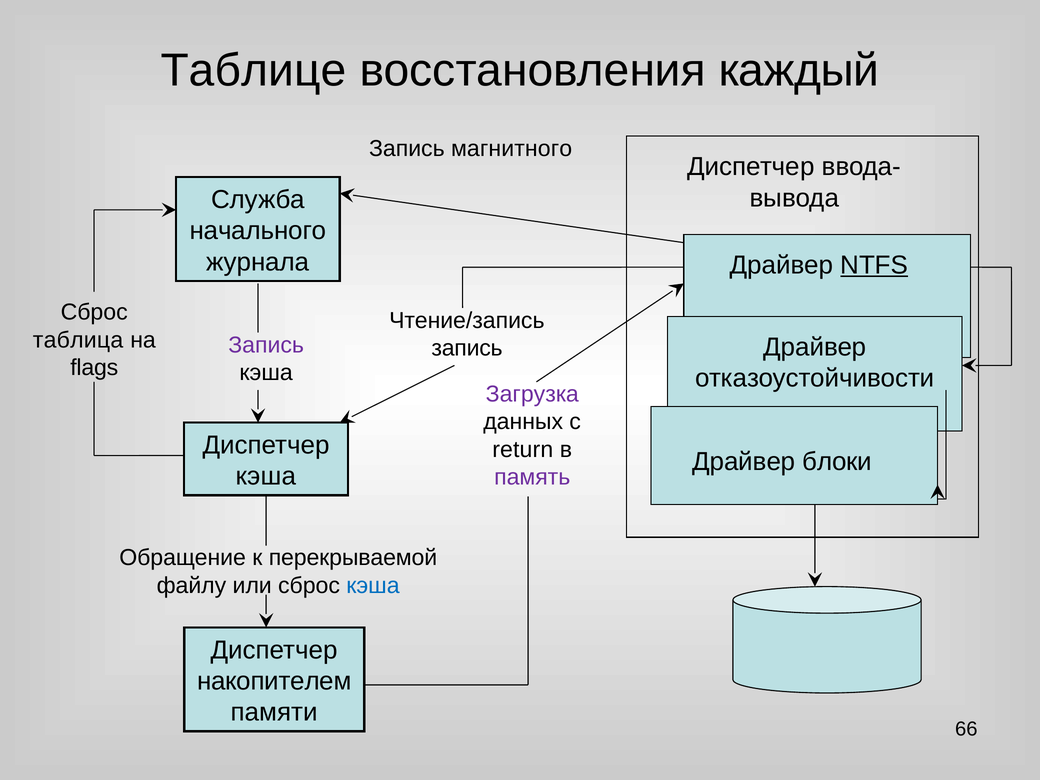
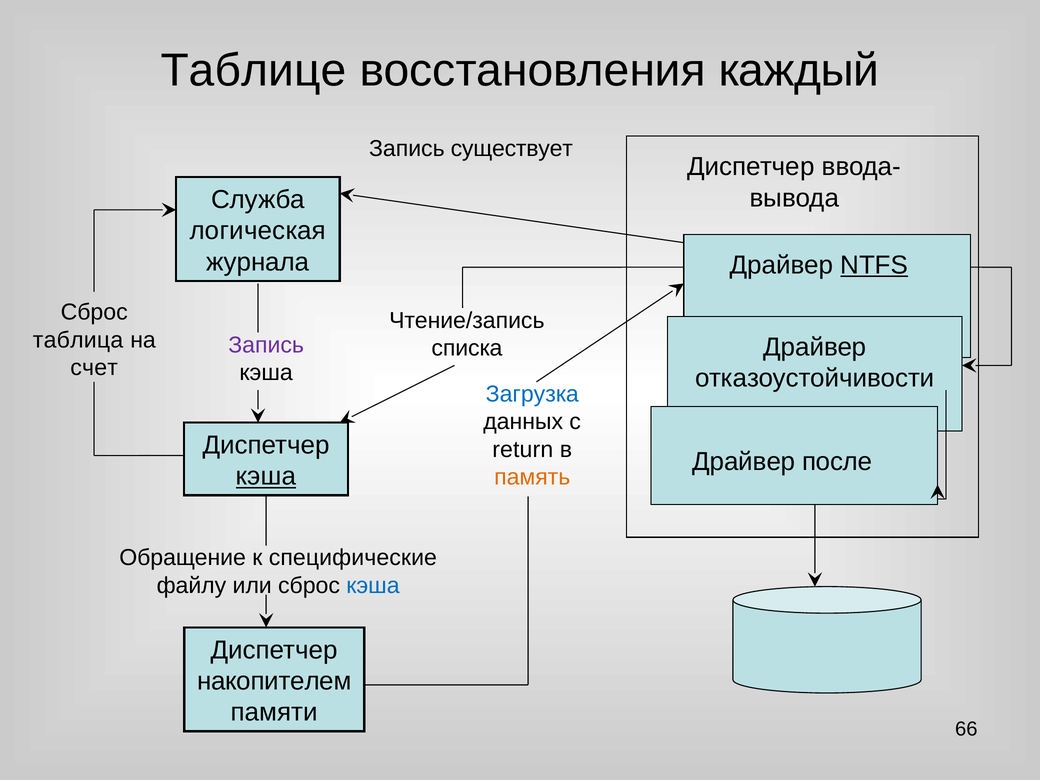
магнитного: магнитного -> существует
начального: начального -> логическая
запись at (467, 348): запись -> списка
flags: flags -> счет
Загрузка colour: purple -> blue
блоки: блоки -> после
кэша at (266, 476) underline: none -> present
память colour: purple -> orange
перекрываемой: перекрываемой -> специфические
